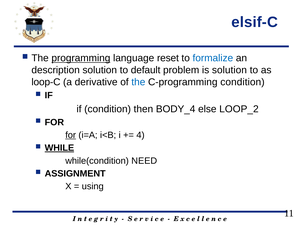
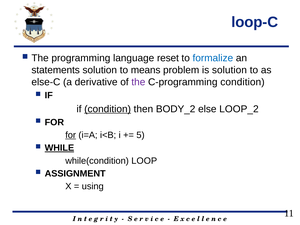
elsif-C: elsif-C -> loop-C
programming underline: present -> none
description: description -> statements
default: default -> means
loop-C: loop-C -> else-C
the at (138, 82) colour: blue -> purple
condition at (108, 109) underline: none -> present
BODY_4: BODY_4 -> BODY_2
4: 4 -> 5
NEED: NEED -> LOOP
